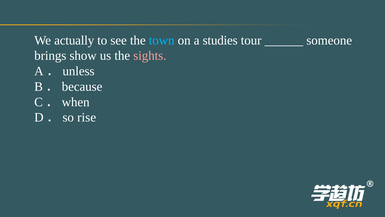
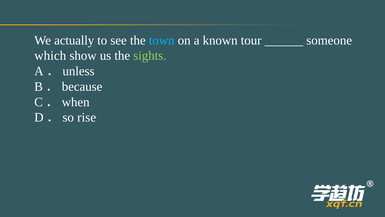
studies: studies -> known
brings: brings -> which
sights colour: pink -> light green
